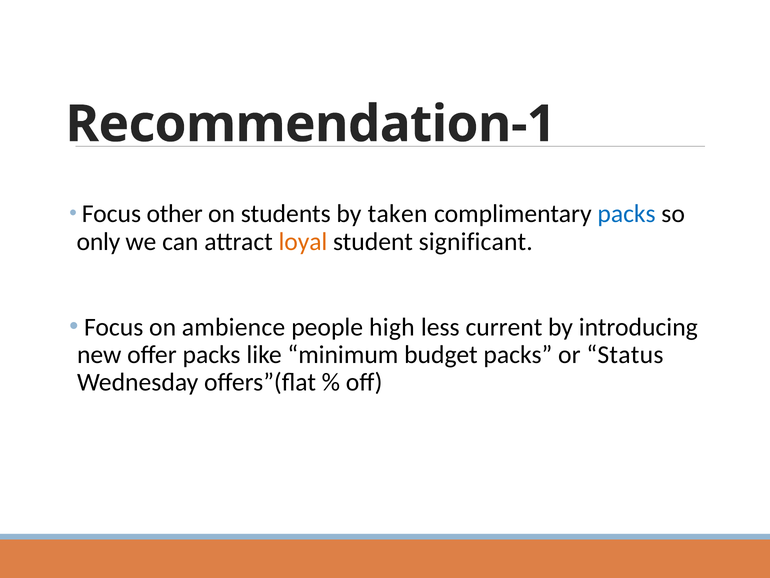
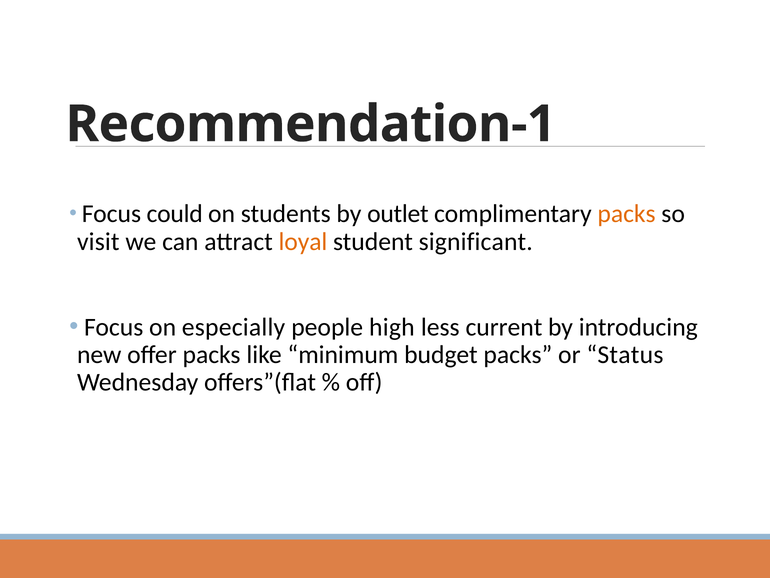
other: other -> could
taken: taken -> outlet
packs at (627, 214) colour: blue -> orange
only: only -> visit
ambience: ambience -> especially
